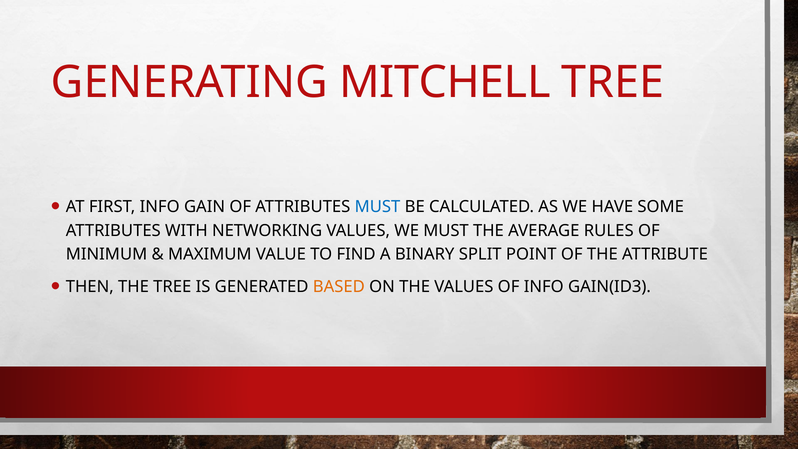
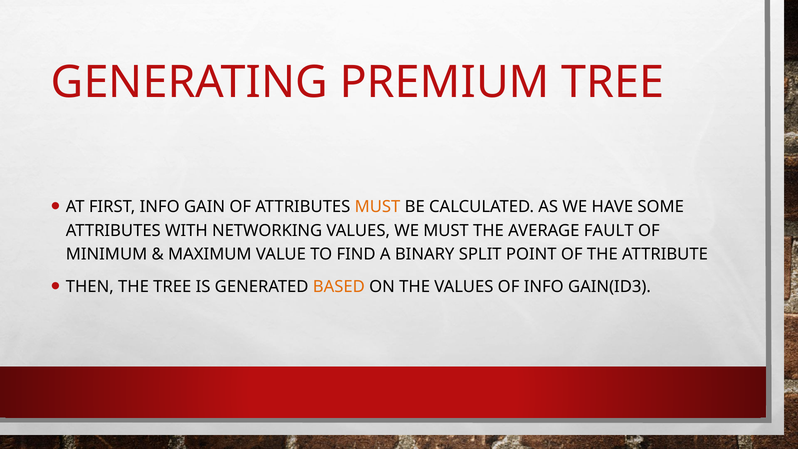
MITCHELL: MITCHELL -> PREMIUM
MUST at (378, 207) colour: blue -> orange
RULES: RULES -> FAULT
